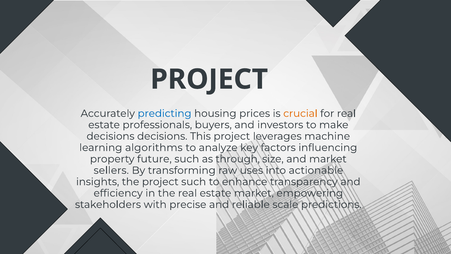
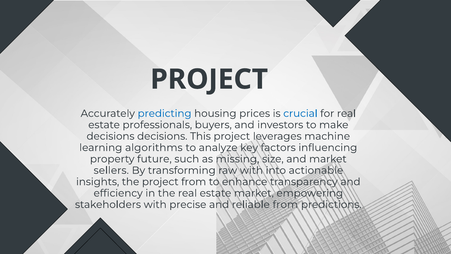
crucial colour: orange -> blue
through: through -> missing
raw uses: uses -> with
project such: such -> from
reliable scale: scale -> from
